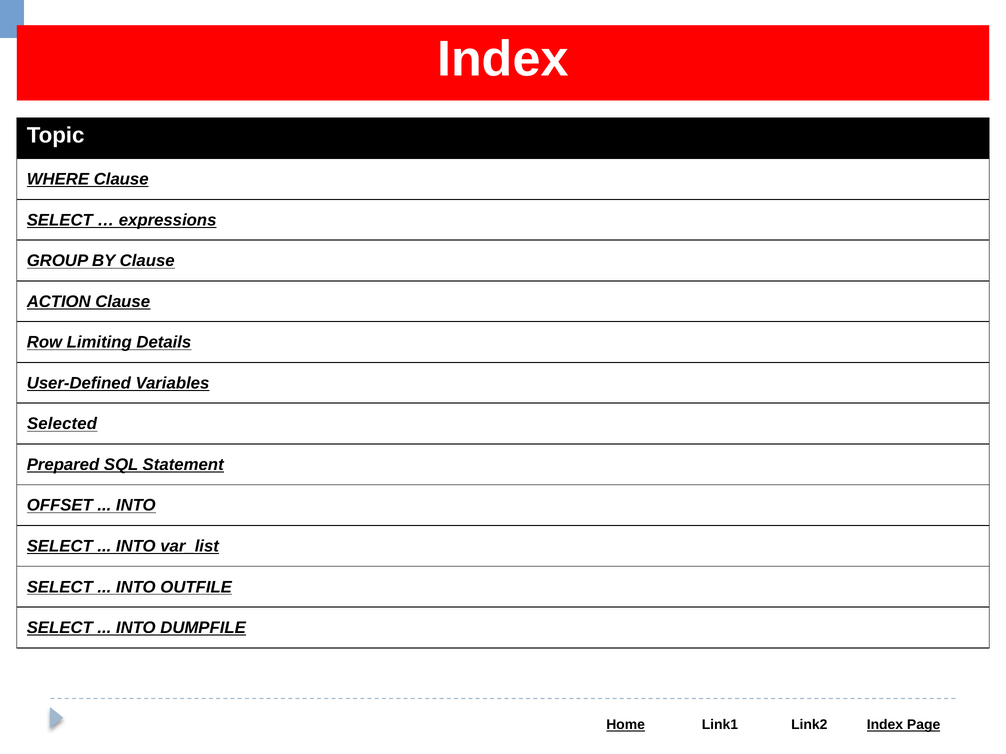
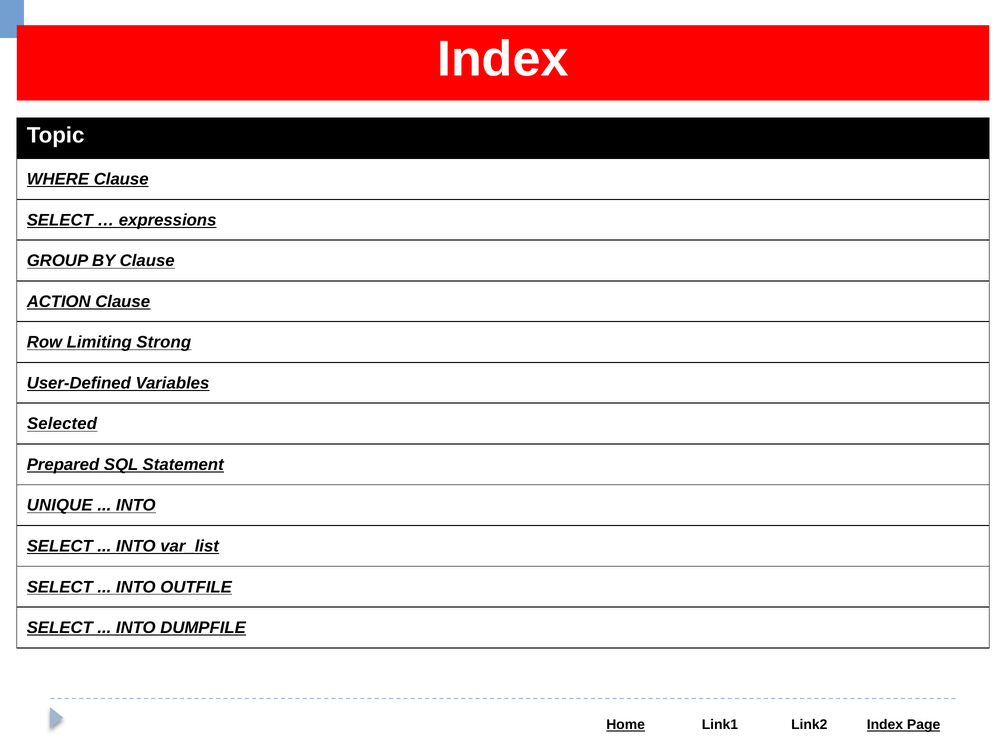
Details: Details -> Strong
OFFSET: OFFSET -> UNIQUE
